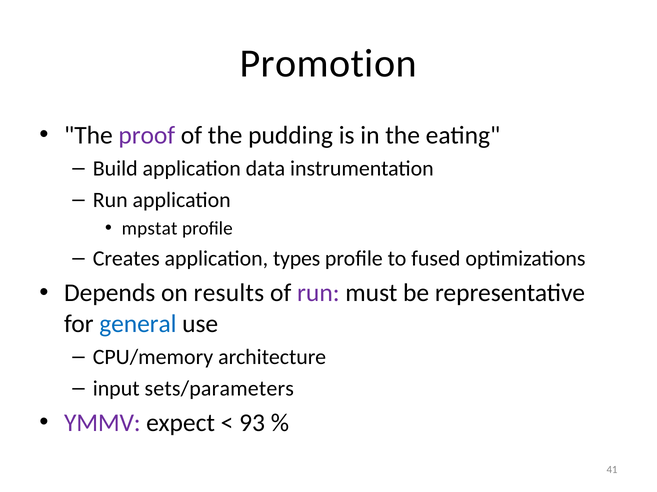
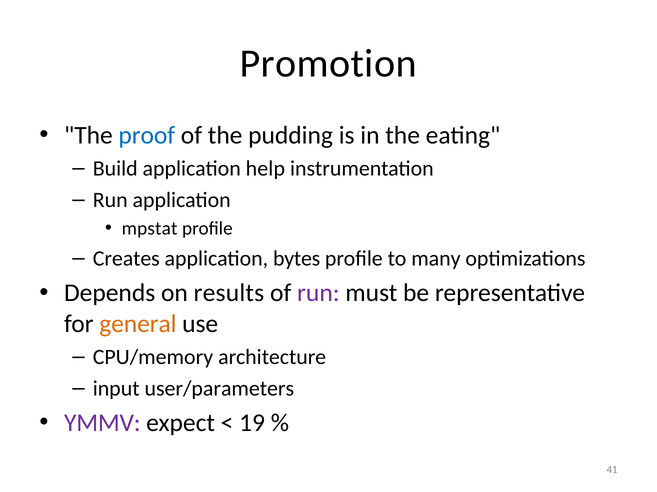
proof colour: purple -> blue
data: data -> help
types: types -> bytes
fused: fused -> many
general colour: blue -> orange
sets/parameters: sets/parameters -> user/parameters
93: 93 -> 19
